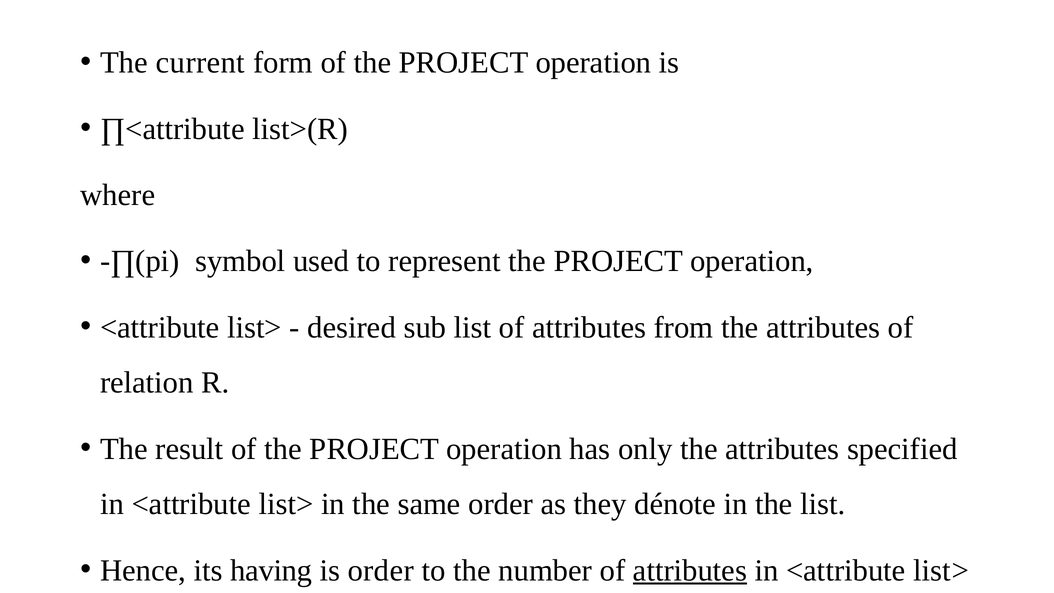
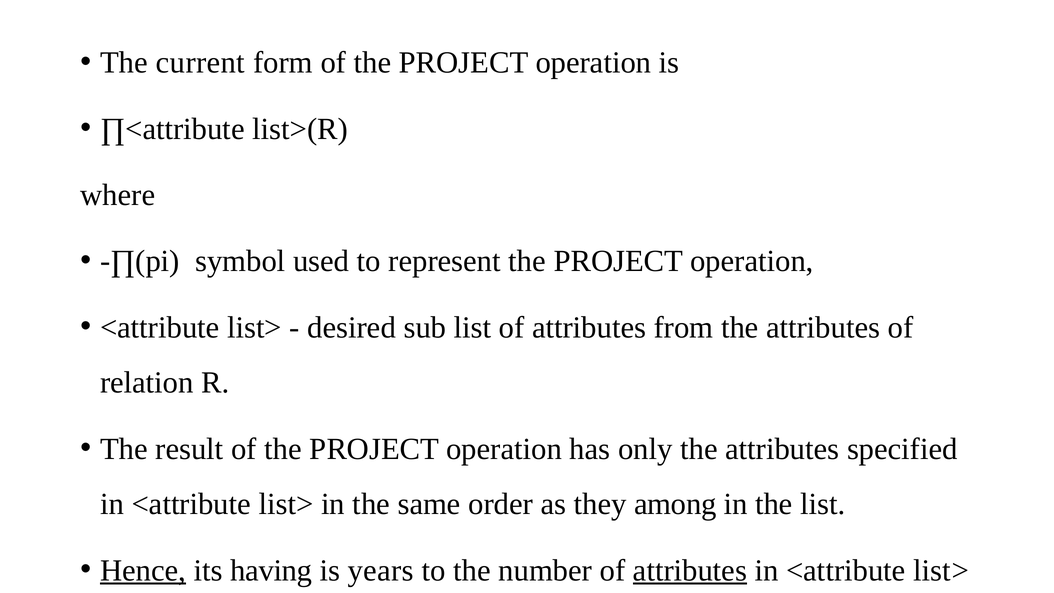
dénote: dénote -> among
Hence underline: none -> present
is order: order -> years
